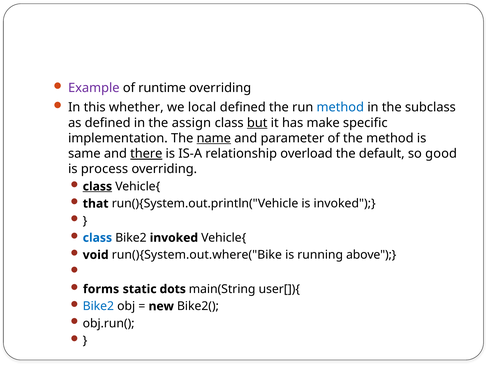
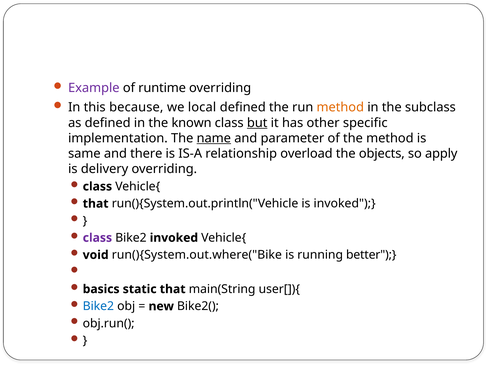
whether: whether -> because
method at (340, 107) colour: blue -> orange
assign: assign -> known
make: make -> other
there underline: present -> none
default: default -> objects
good: good -> apply
process: process -> delivery
class at (97, 187) underline: present -> none
class at (97, 238) colour: blue -> purple
above: above -> better
forms: forms -> basics
static dots: dots -> that
